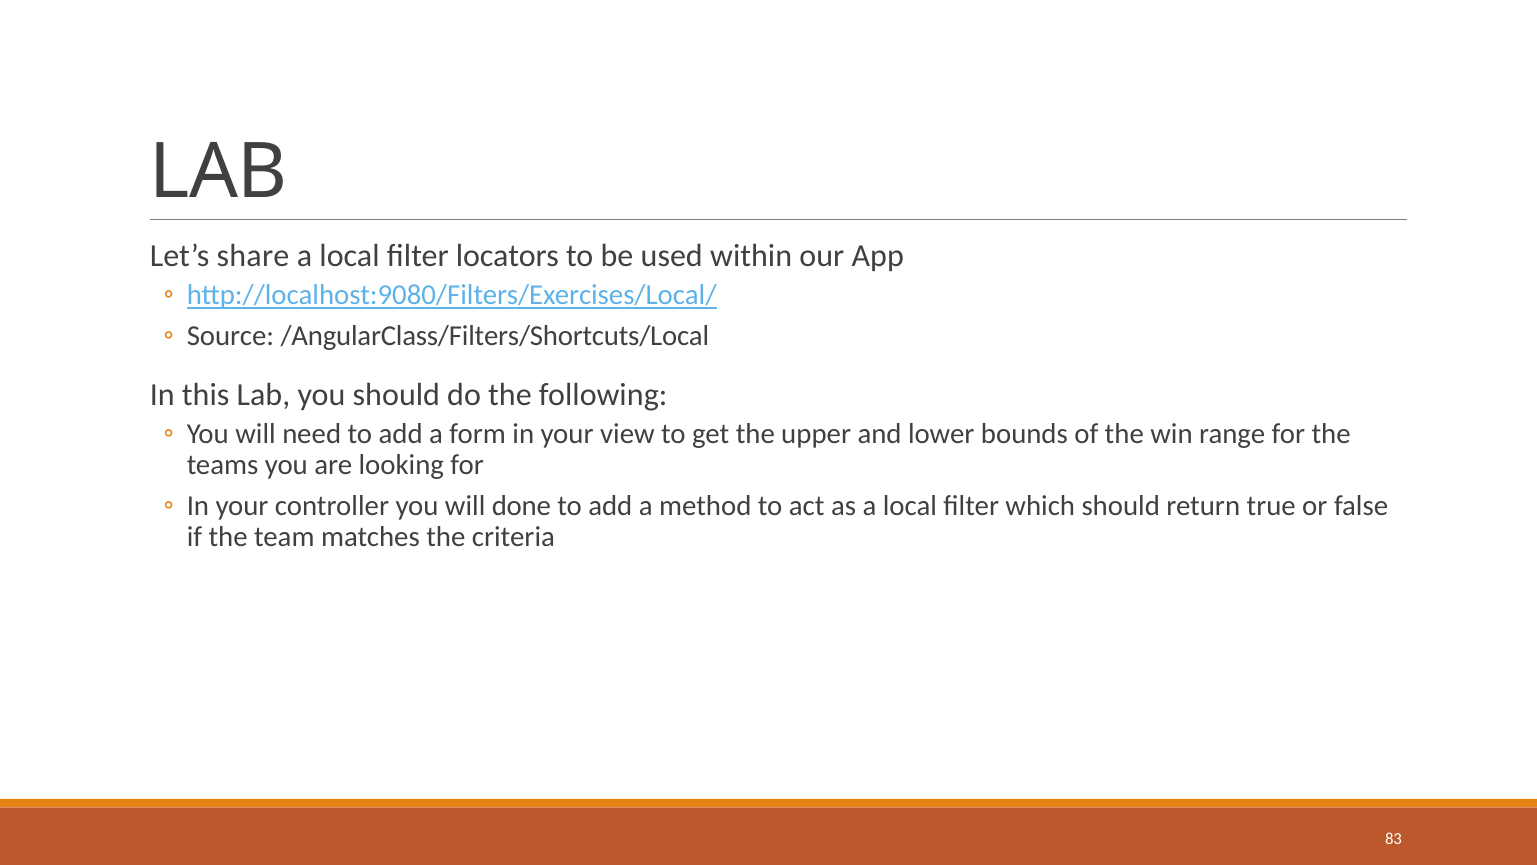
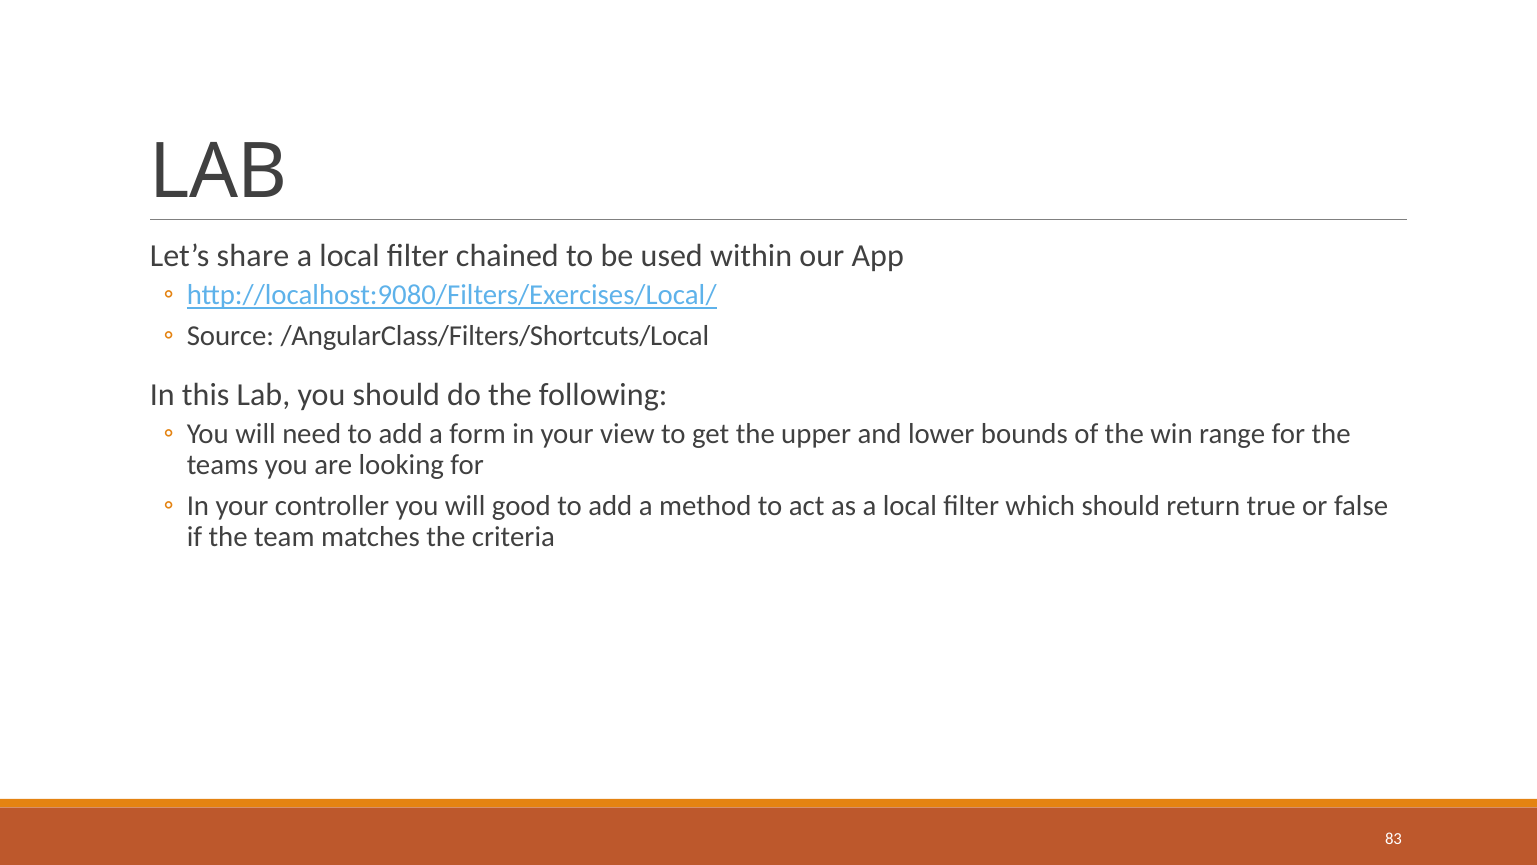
locators: locators -> chained
done: done -> good
